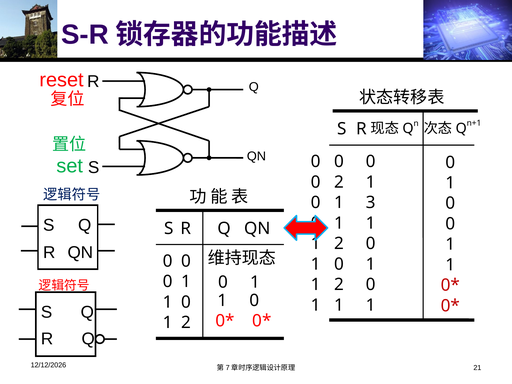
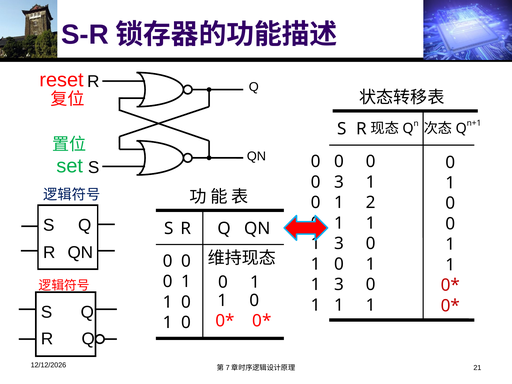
0 2: 2 -> 3
3: 3 -> 2
2 at (339, 244): 2 -> 3
2 at (339, 285): 2 -> 3
2 at (186, 323): 2 -> 0
